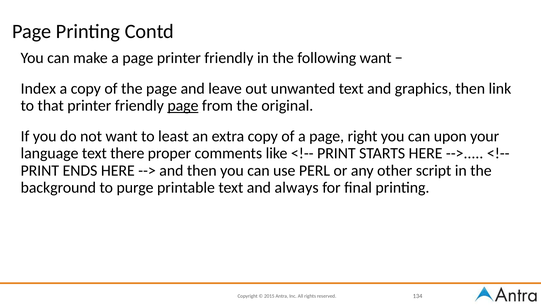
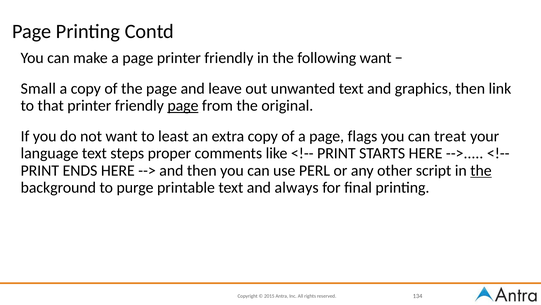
Index: Index -> Small
right: right -> flags
upon: upon -> treat
there: there -> steps
the at (481, 170) underline: none -> present
